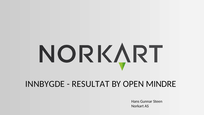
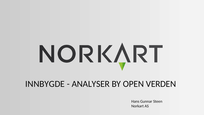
RESULTAT: RESULTAT -> ANALYSER
MINDRE: MINDRE -> VERDEN
